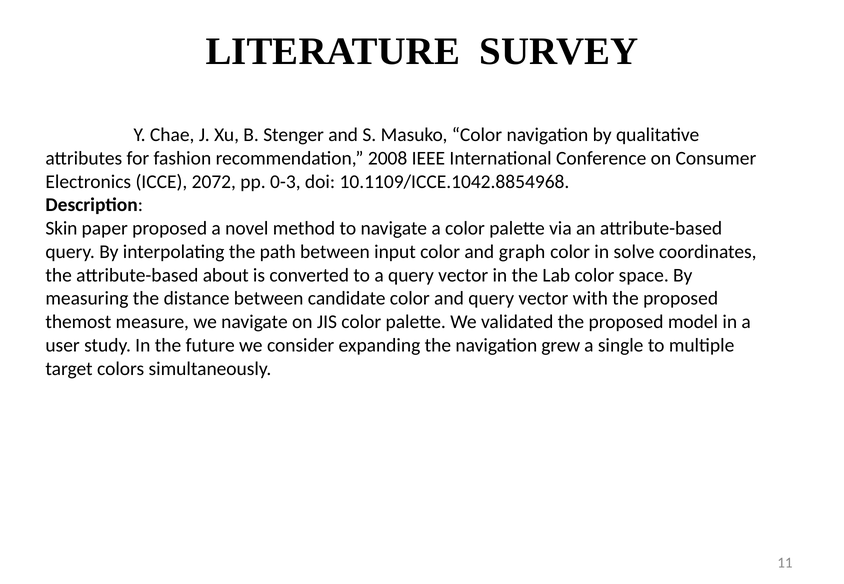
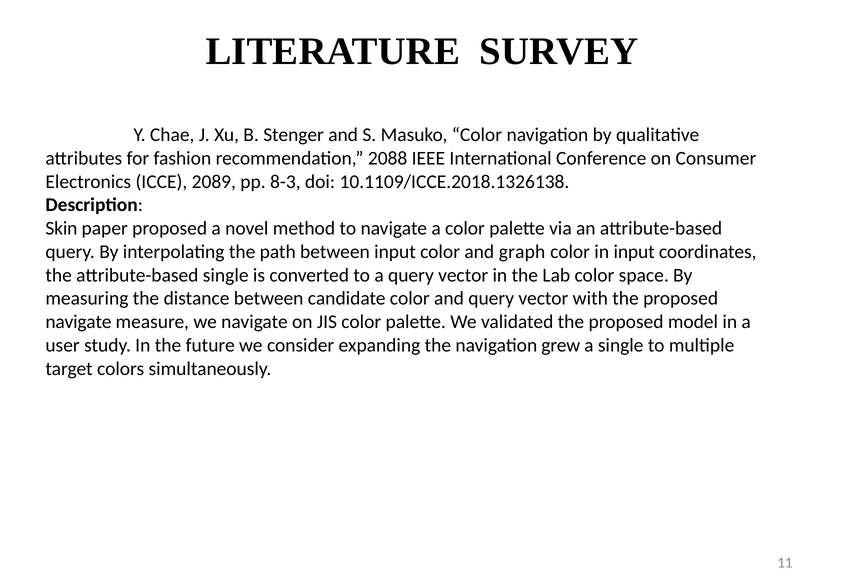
2008: 2008 -> 2088
2072: 2072 -> 2089
0-3: 0-3 -> 8-3
10.1109/ICCE.1042.8854968: 10.1109/ICCE.1042.8854968 -> 10.1109/ICCE.2018.1326138
in solve: solve -> input
attribute-based about: about -> single
themost at (78, 322): themost -> navigate
